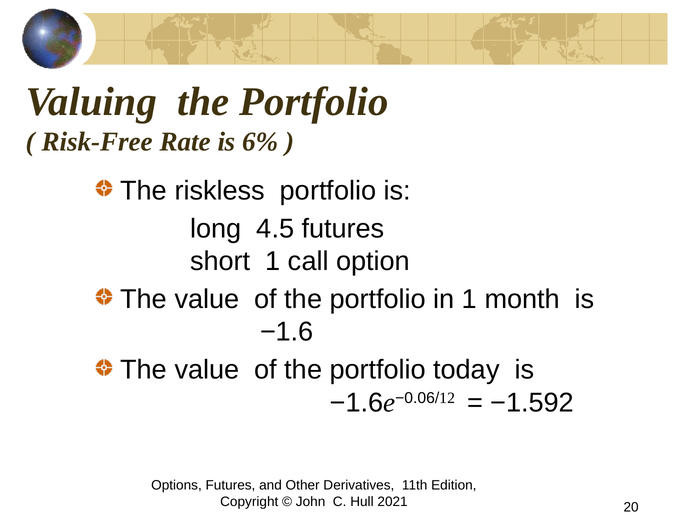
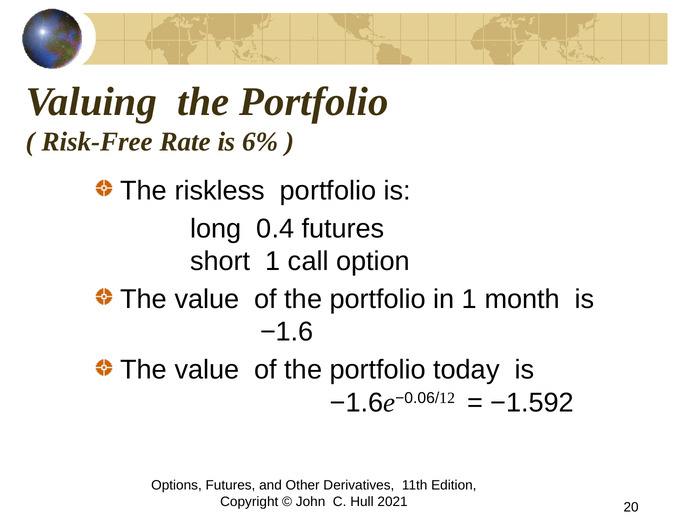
4.5: 4.5 -> 0.4
